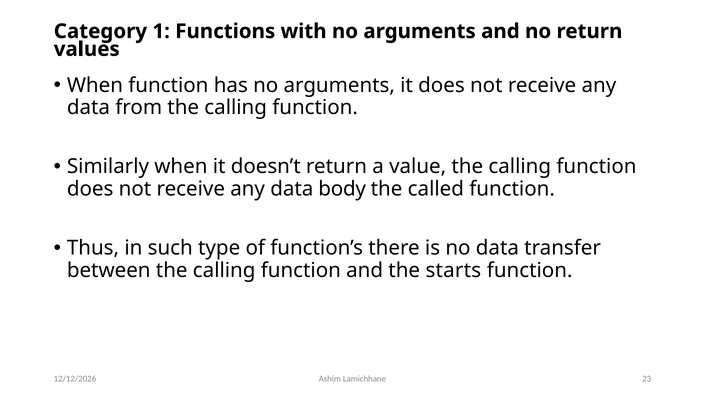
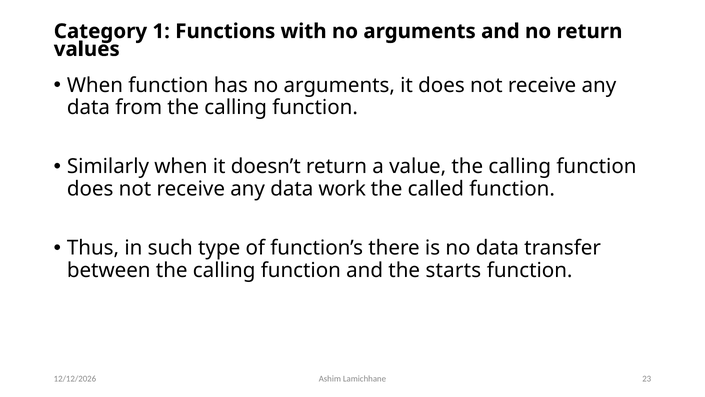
body: body -> work
